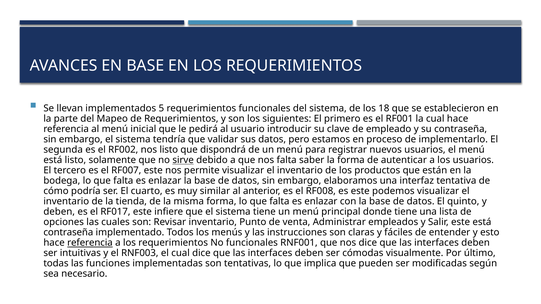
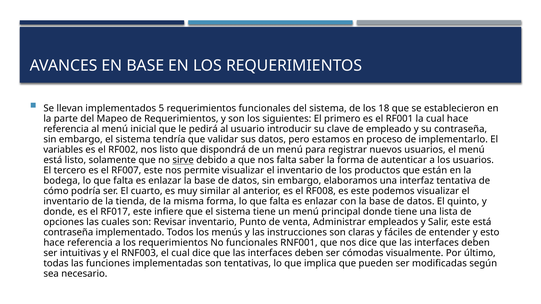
segunda: segunda -> variables
deben at (59, 212): deben -> donde
referencia at (90, 243) underline: present -> none
